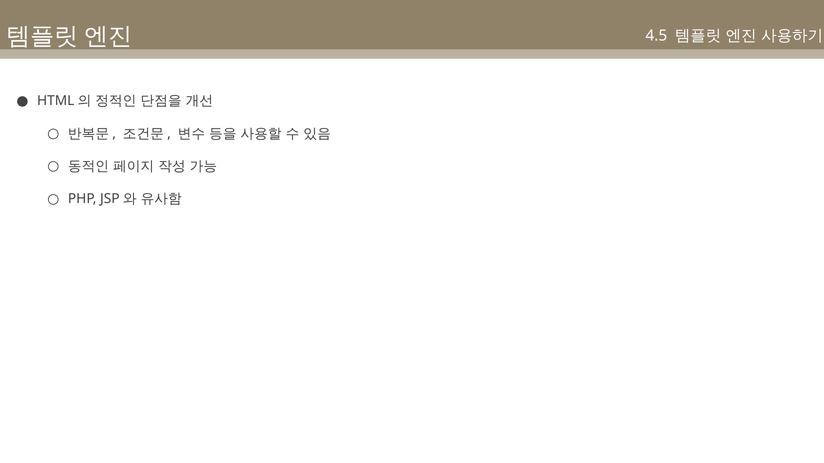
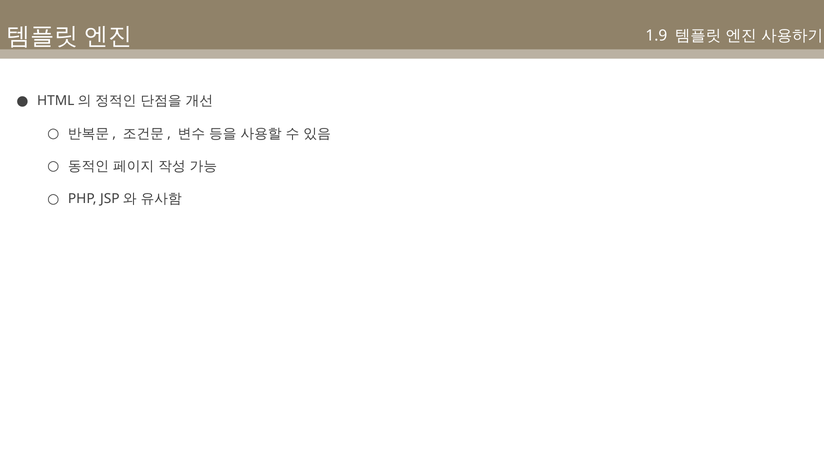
4.5: 4.5 -> 1.9
